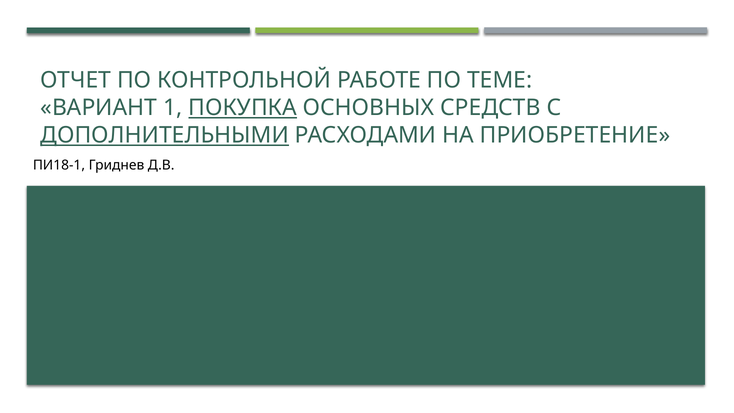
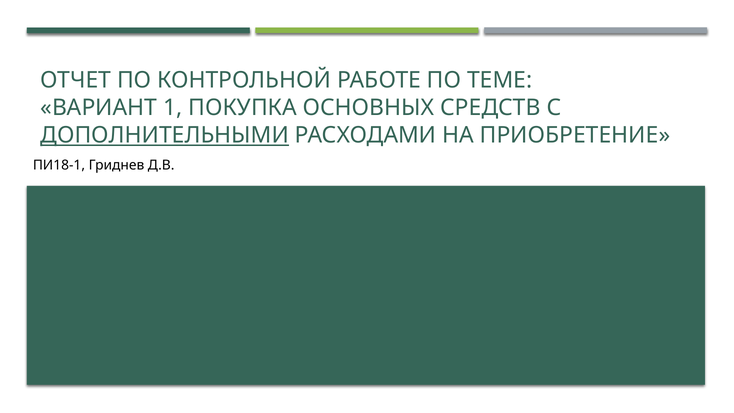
ПОКУПКА underline: present -> none
